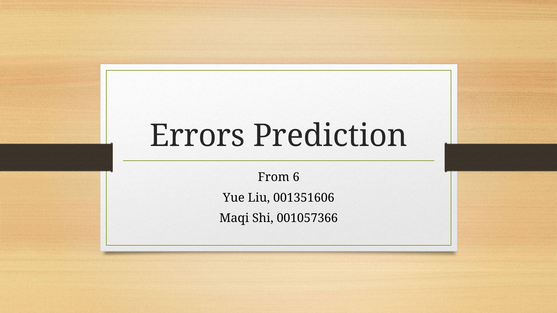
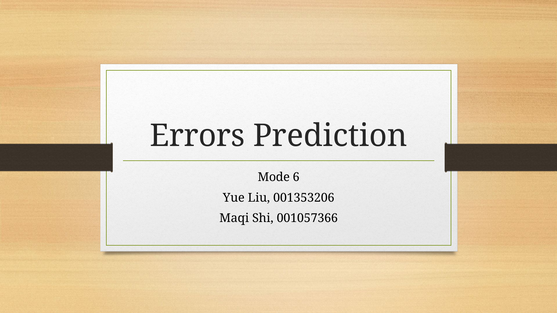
From: From -> Mode
001351606: 001351606 -> 001353206
